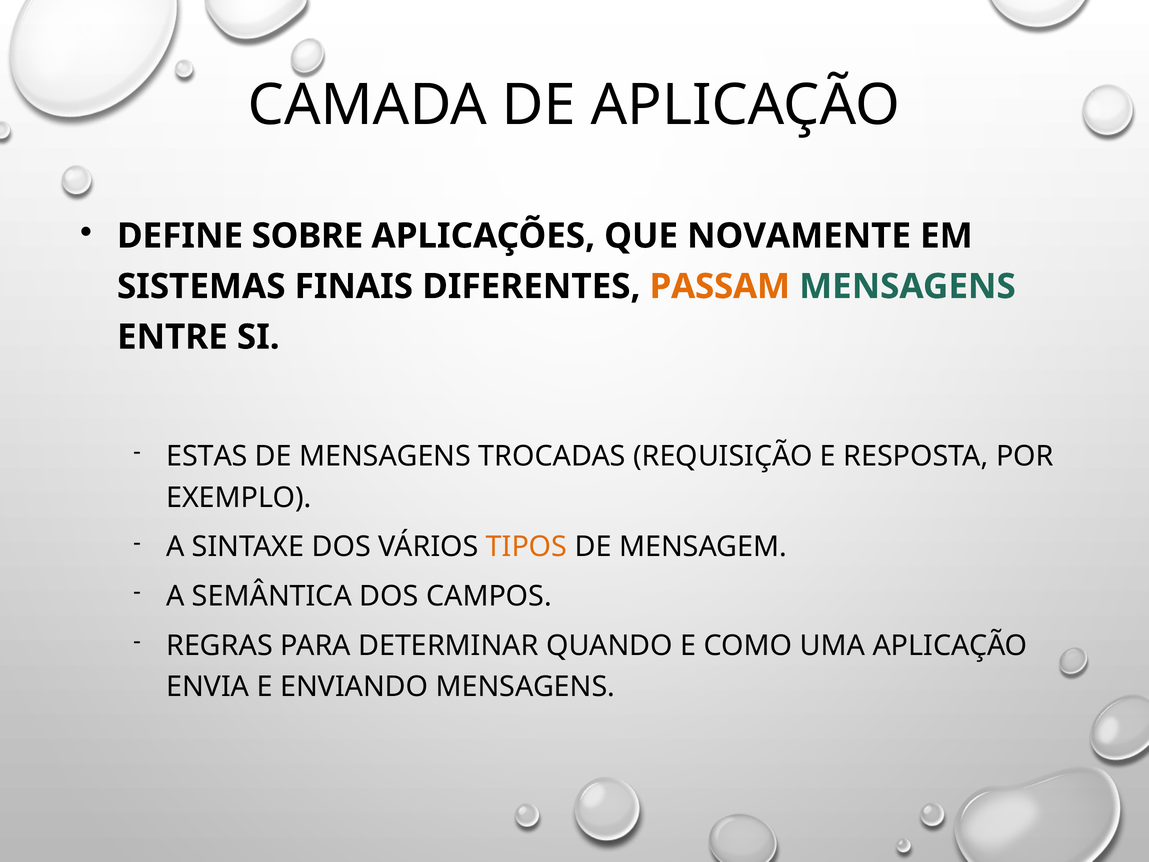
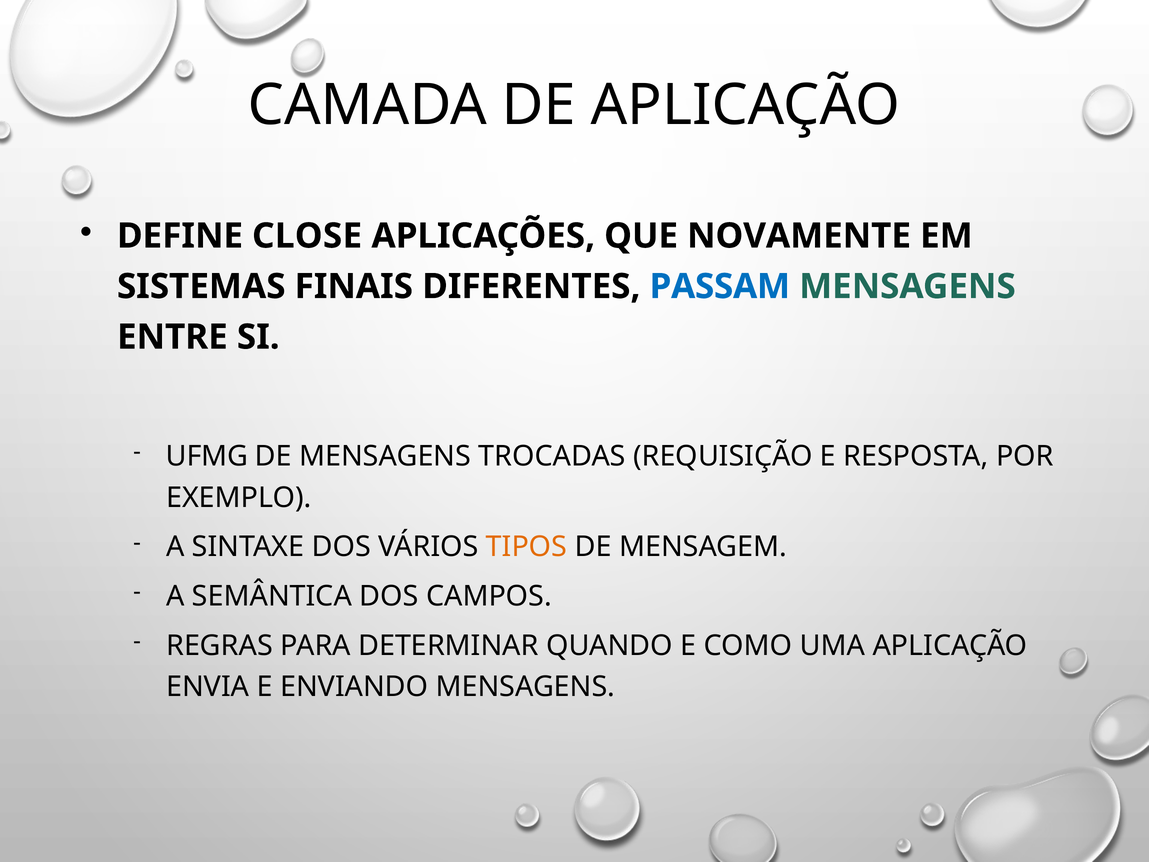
SOBRE: SOBRE -> CLOSE
PASSAM colour: orange -> blue
ESTAS: ESTAS -> UFMG
